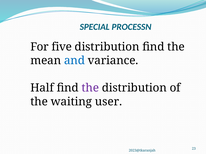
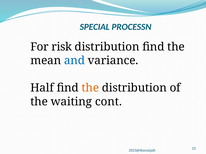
five: five -> risk
the at (90, 88) colour: purple -> orange
user: user -> cont
